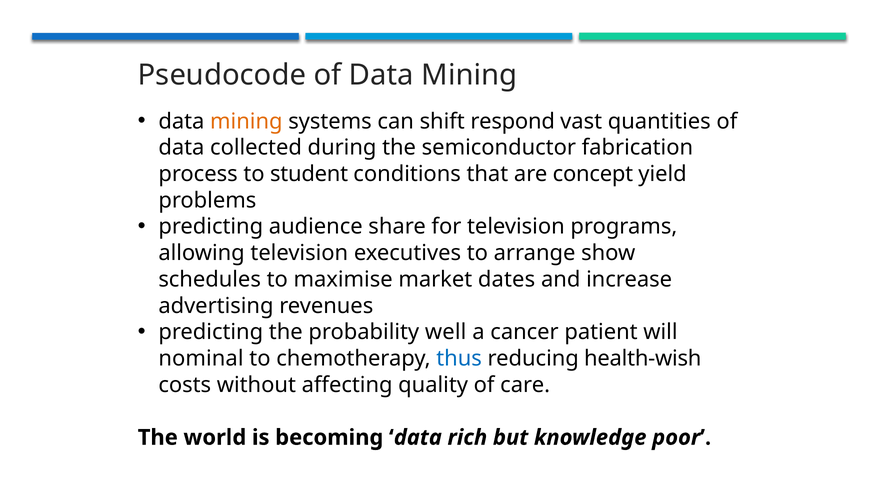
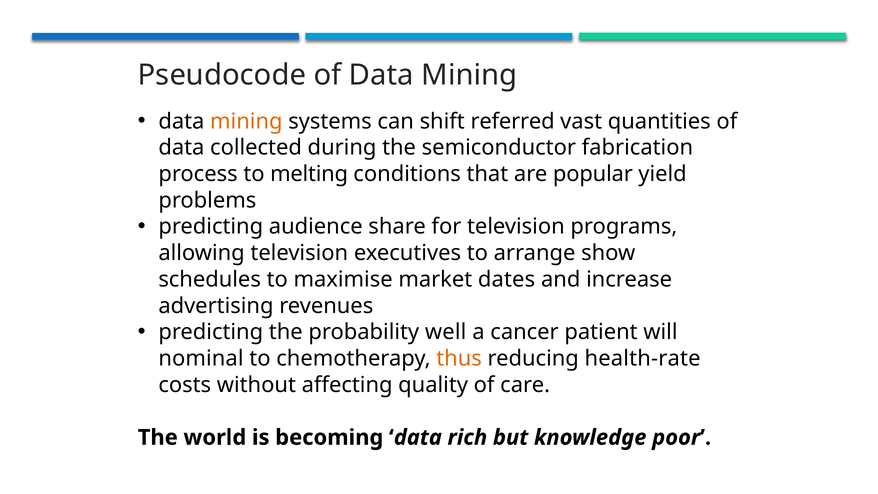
respond: respond -> referred
student: student -> melting
concept: concept -> popular
thus colour: blue -> orange
health-wish: health-wish -> health-rate
